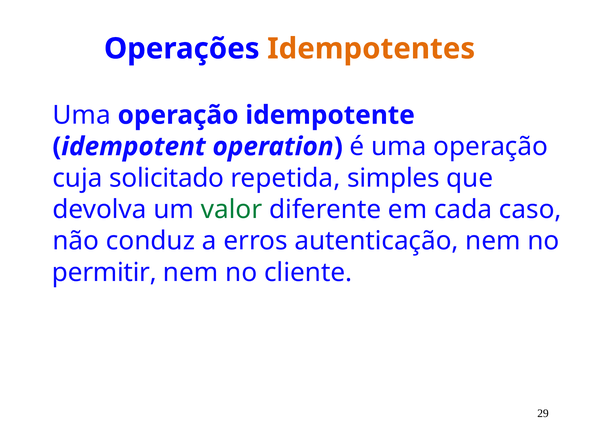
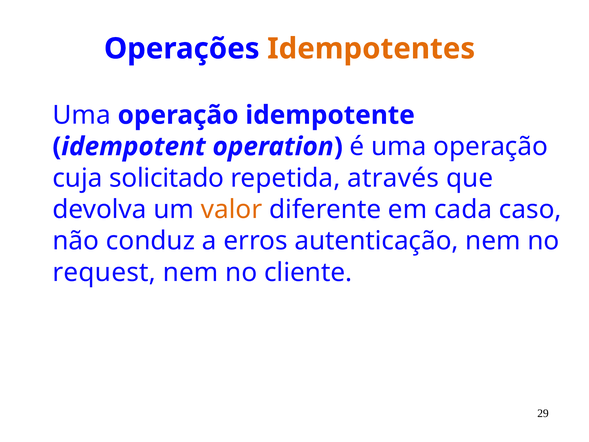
simples: simples -> através
valor colour: green -> orange
permitir: permitir -> request
